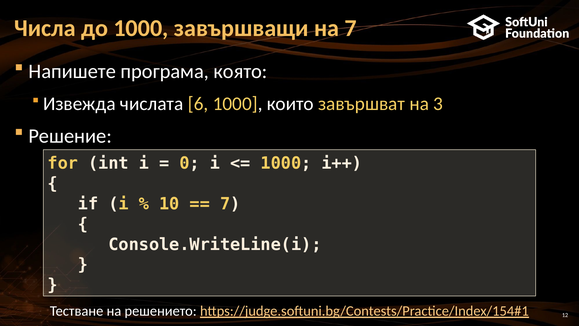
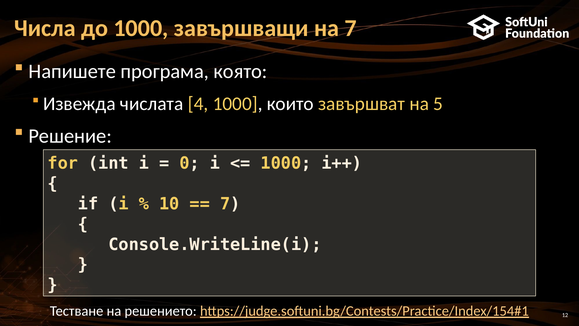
6: 6 -> 4
3: 3 -> 5
